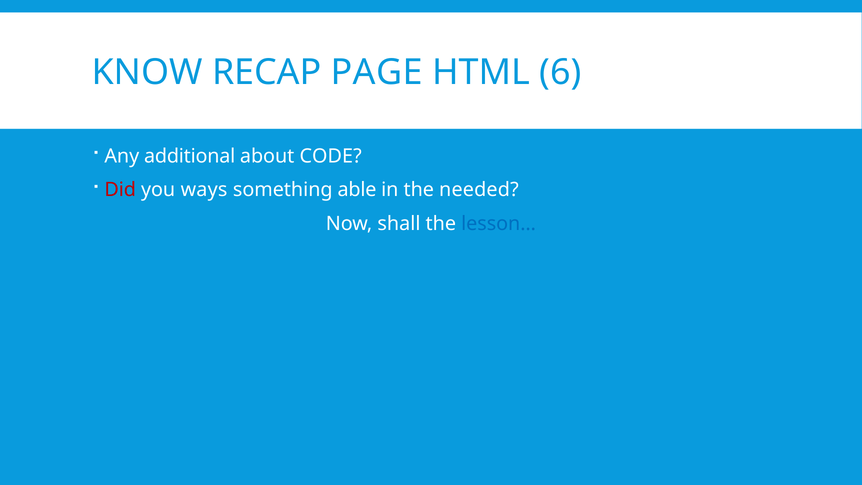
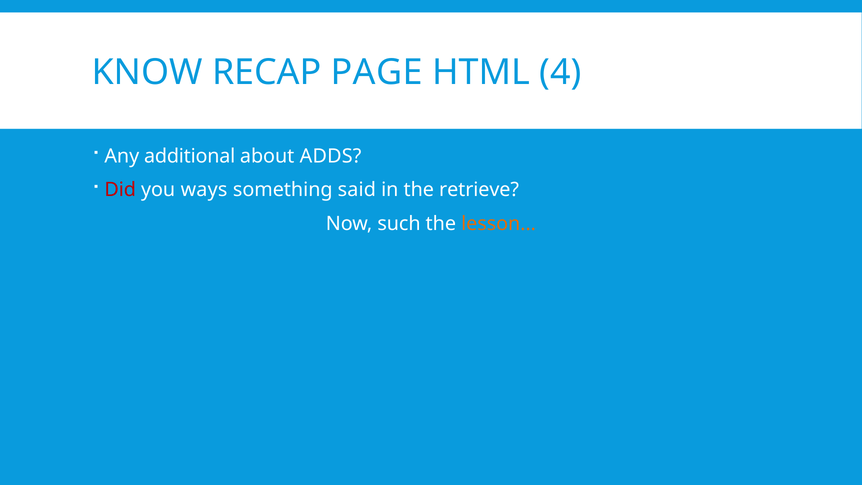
6: 6 -> 4
CODE: CODE -> ADDS
able: able -> said
needed: needed -> retrieve
shall: shall -> such
lesson… colour: blue -> orange
